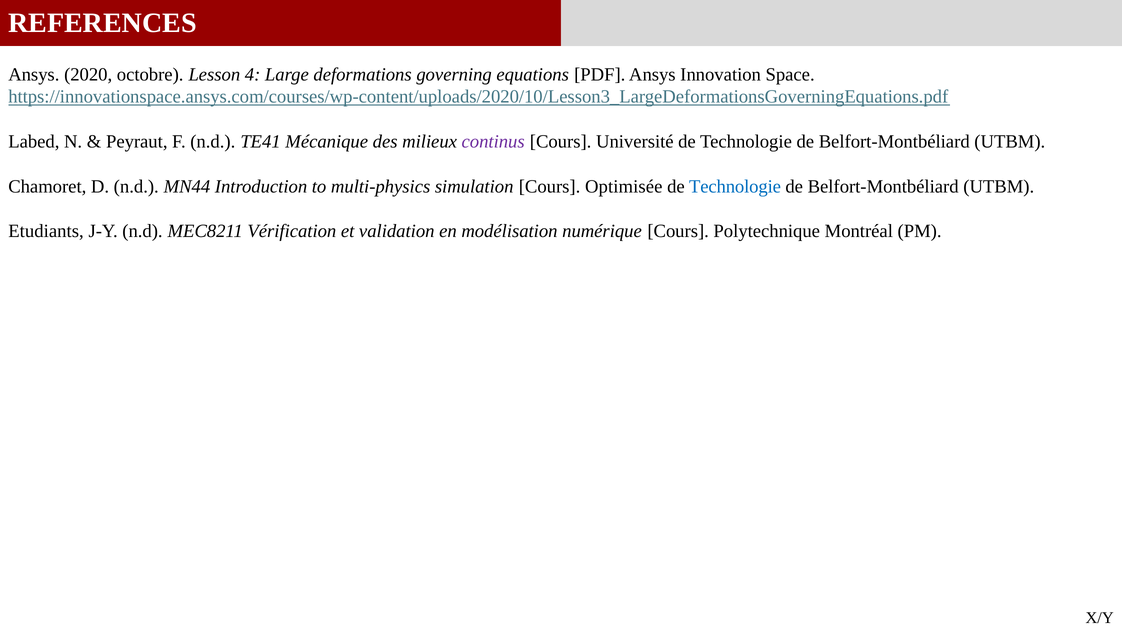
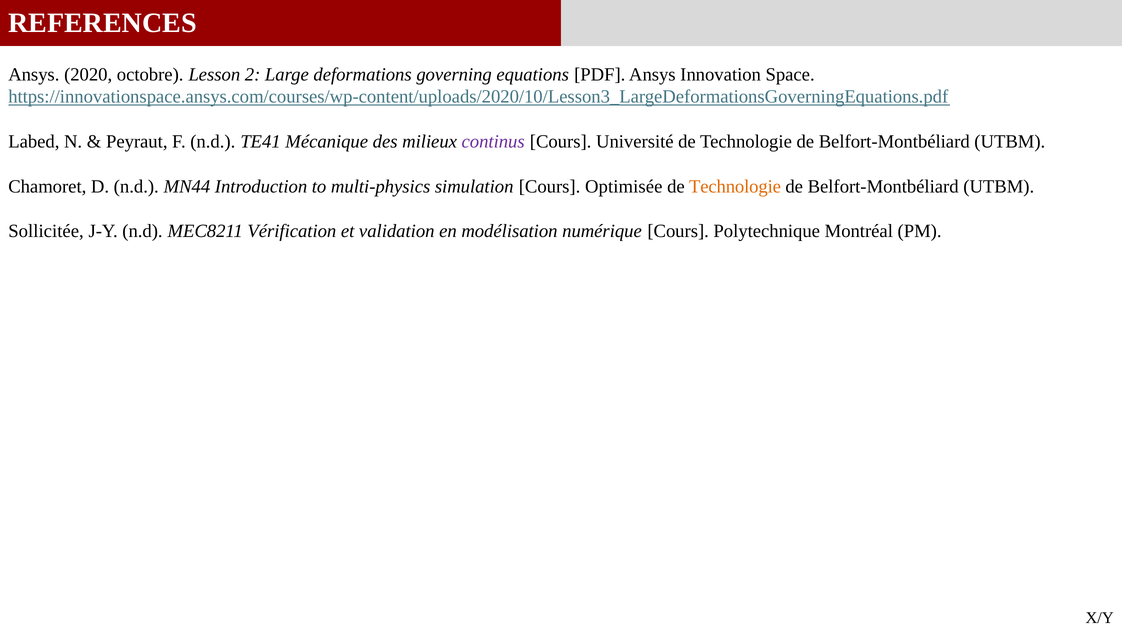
4: 4 -> 2
Technologie at (735, 187) colour: blue -> orange
Etudiants: Etudiants -> Sollicitée
